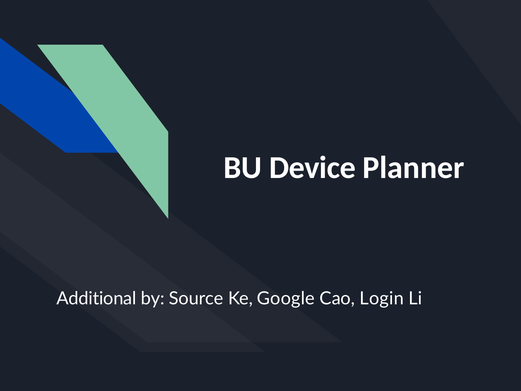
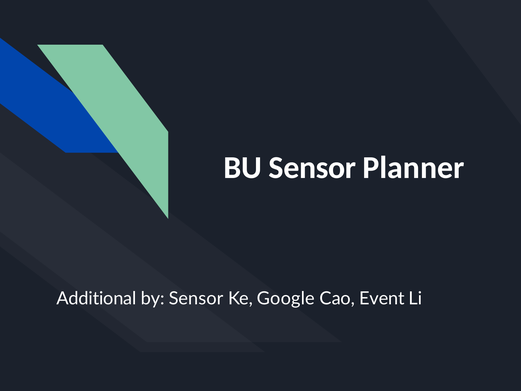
BU Device: Device -> Sensor
by Source: Source -> Sensor
Login: Login -> Event
